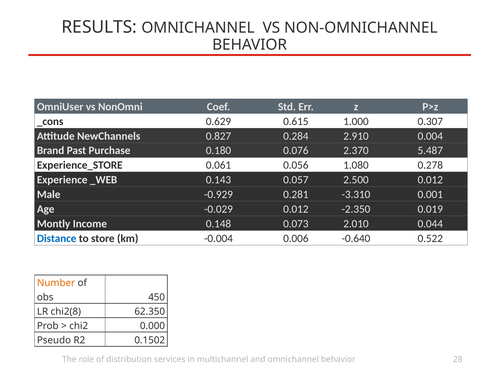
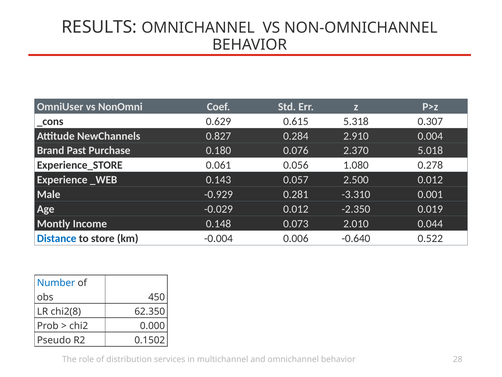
1.000: 1.000 -> 5.318
5.487: 5.487 -> 5.018
Number colour: orange -> blue
